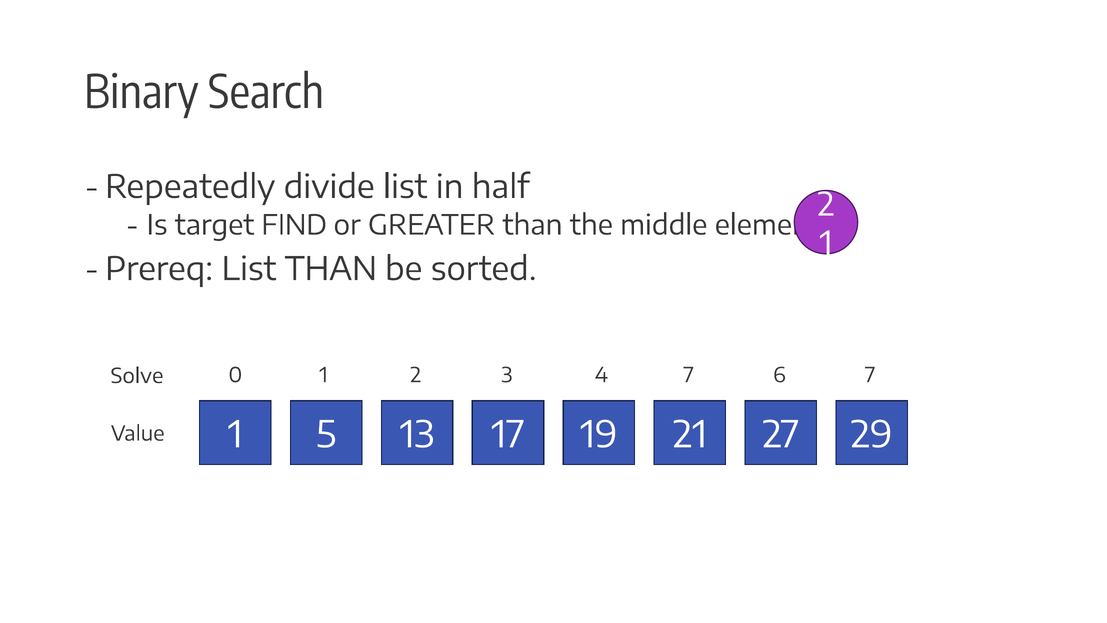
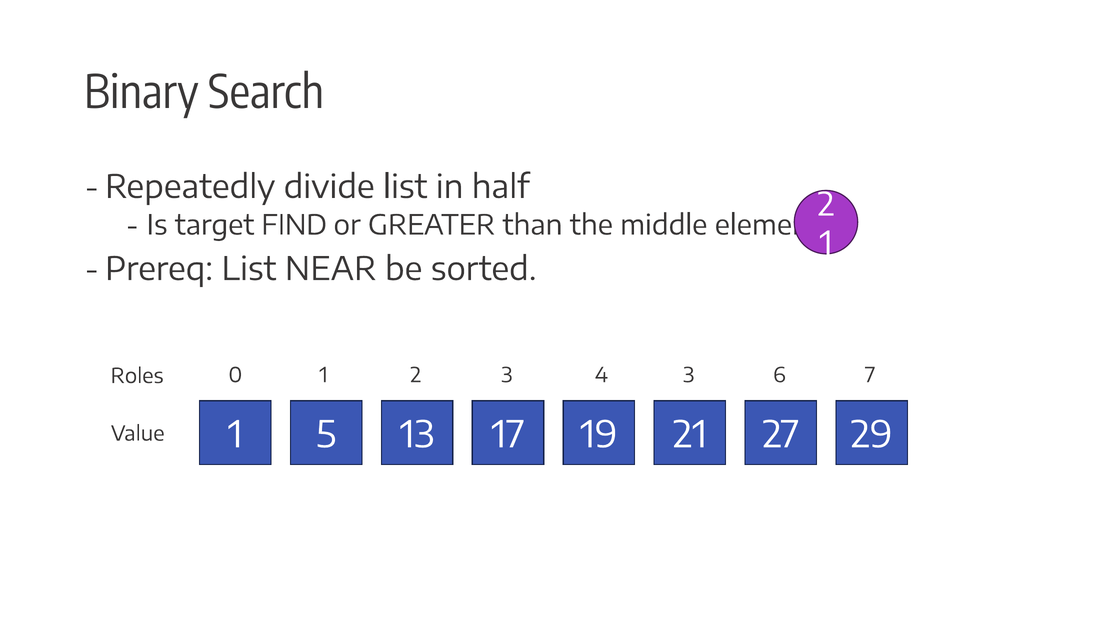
List THAN: THAN -> NEAR
4 7: 7 -> 3
Solve: Solve -> Roles
